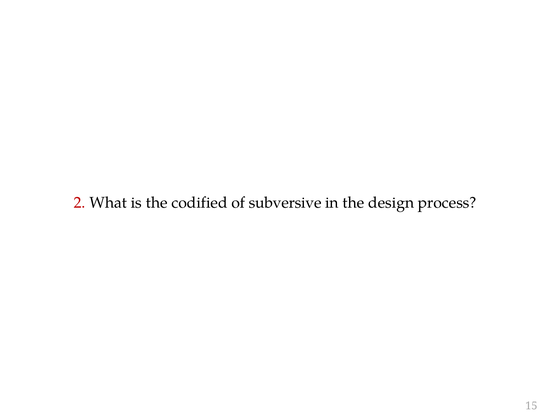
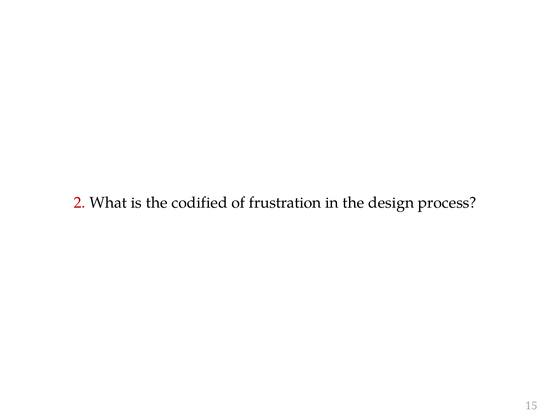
subversive: subversive -> frustration
